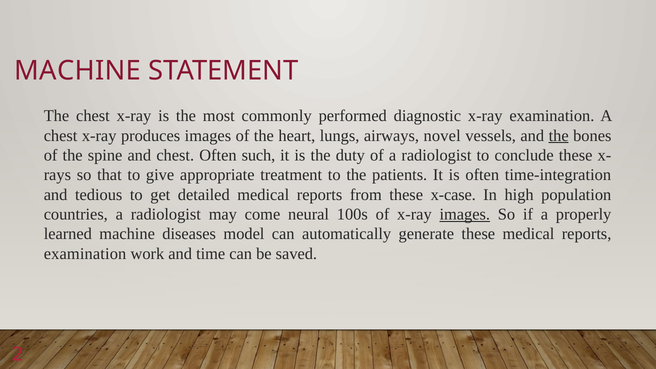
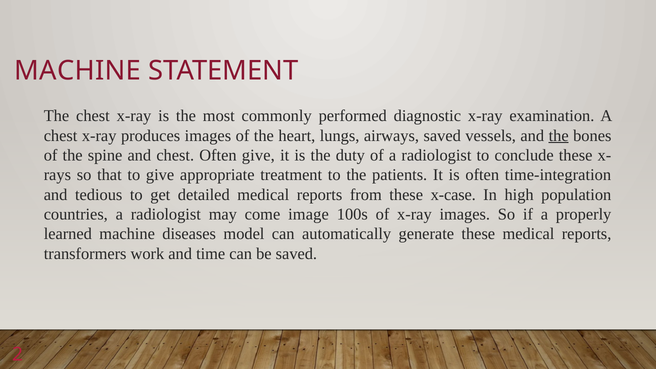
airways novel: novel -> saved
Often such: such -> give
neural: neural -> image
images at (465, 214) underline: present -> none
examination at (85, 254): examination -> transformers
